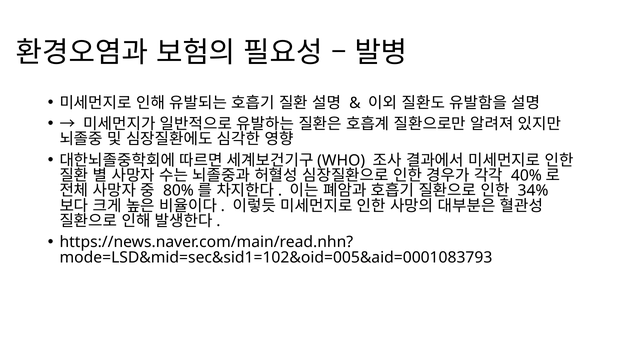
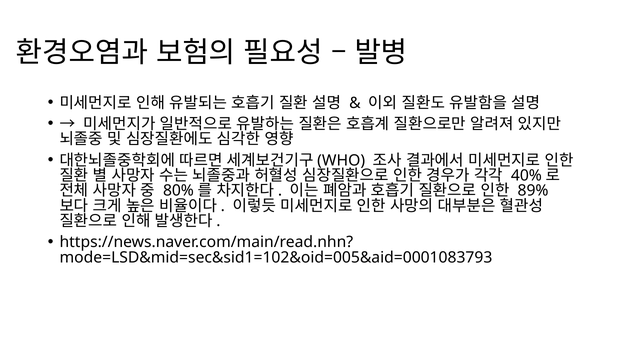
34%: 34% -> 89%
